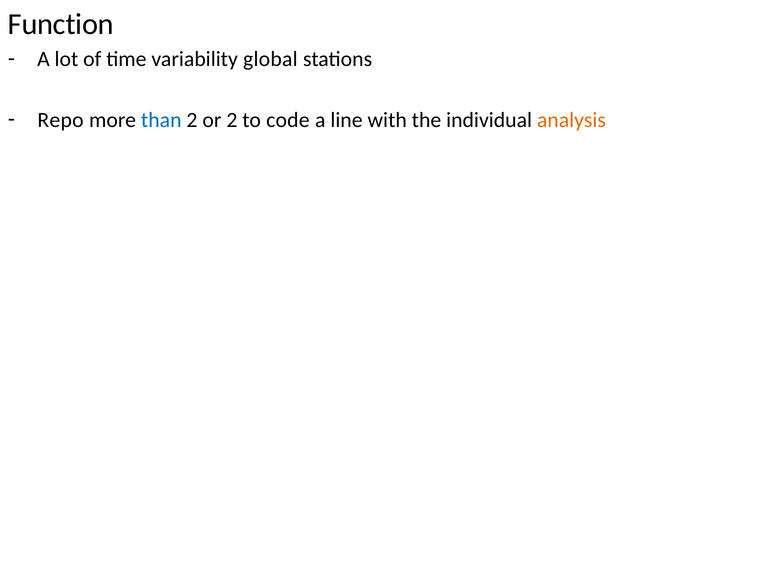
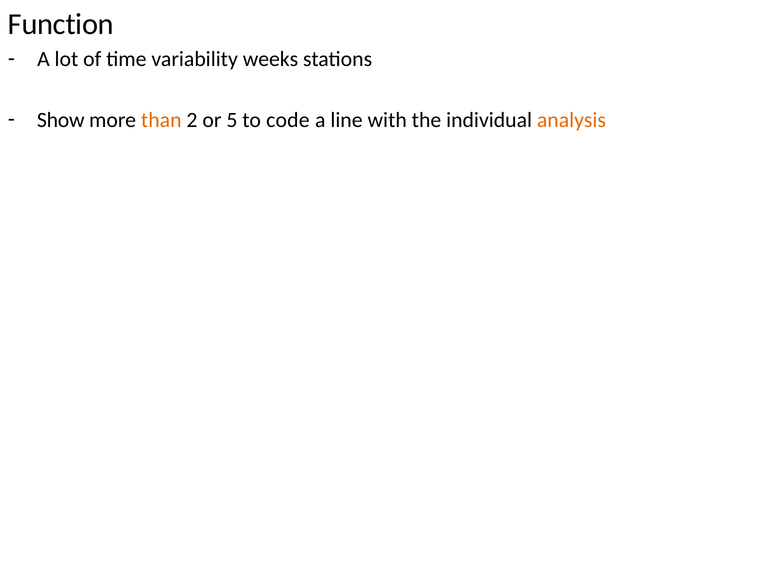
global: global -> weeks
Repo: Repo -> Show
than colour: blue -> orange
or 2: 2 -> 5
